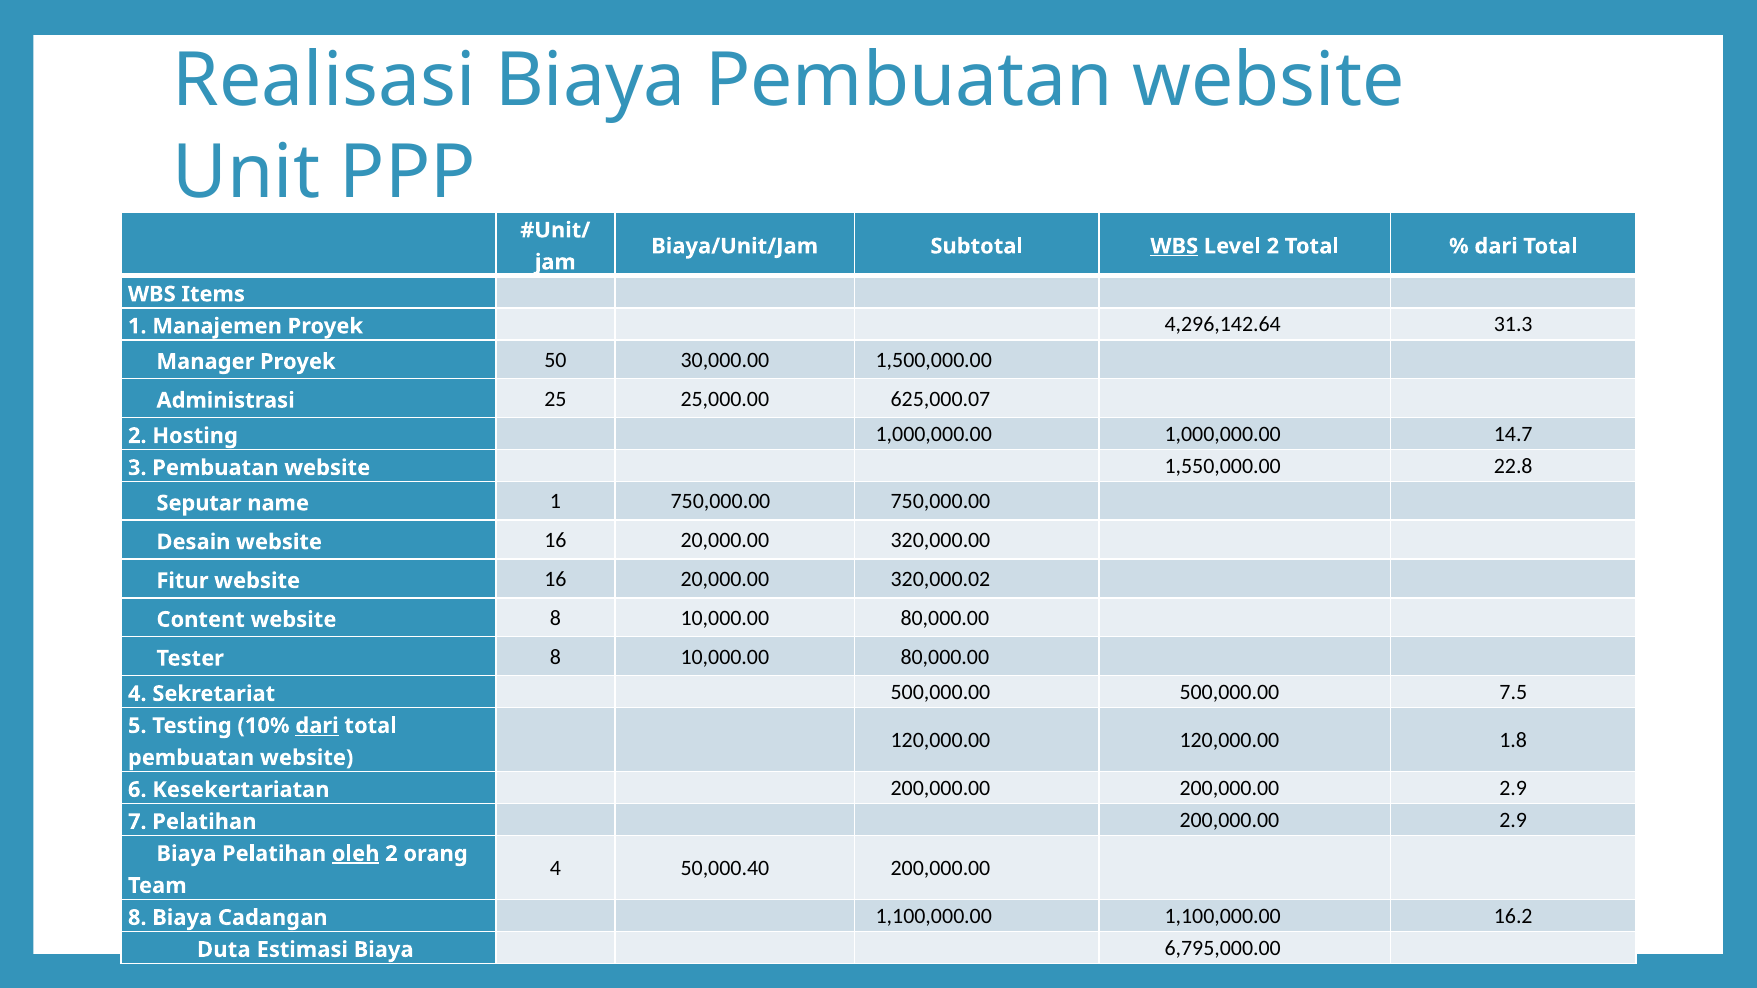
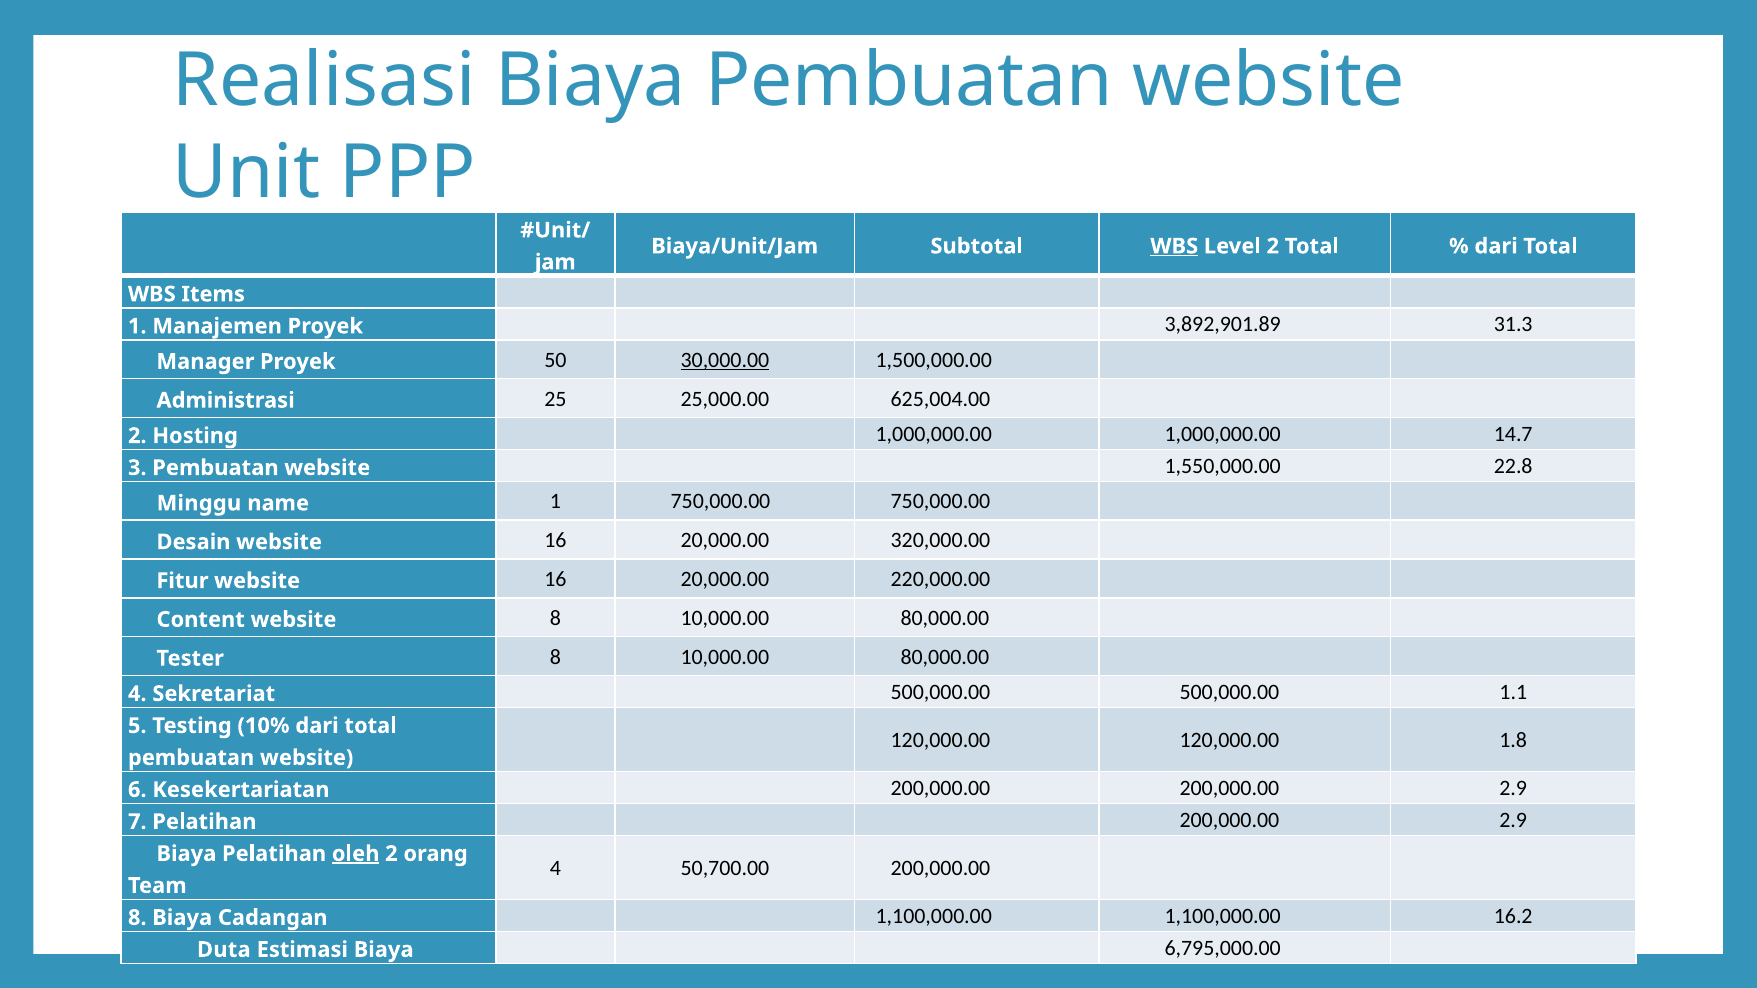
4,296,142.64: 4,296,142.64 -> 3,892,901.89
30,000.00 underline: none -> present
625,000.07: 625,000.07 -> 625,004.00
Seputar: Seputar -> Minggu
320,000.02: 320,000.02 -> 220,000.00
7.5: 7.5 -> 1.1
dari at (317, 726) underline: present -> none
50,000.40: 50,000.40 -> 50,700.00
